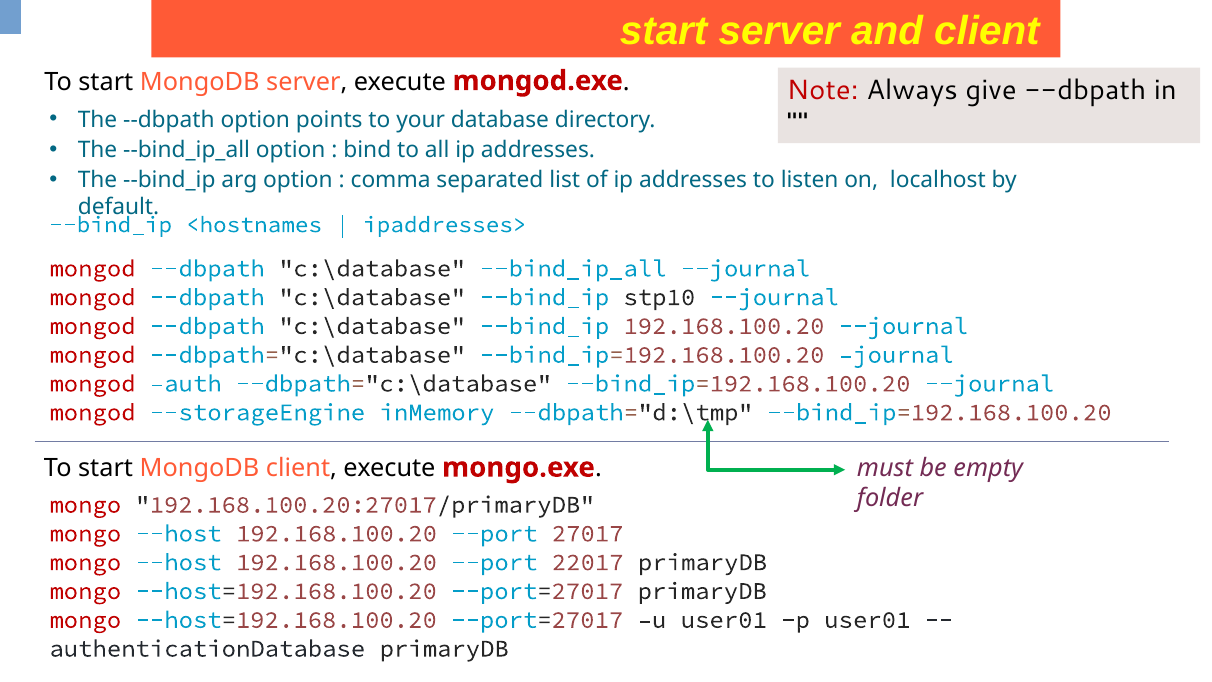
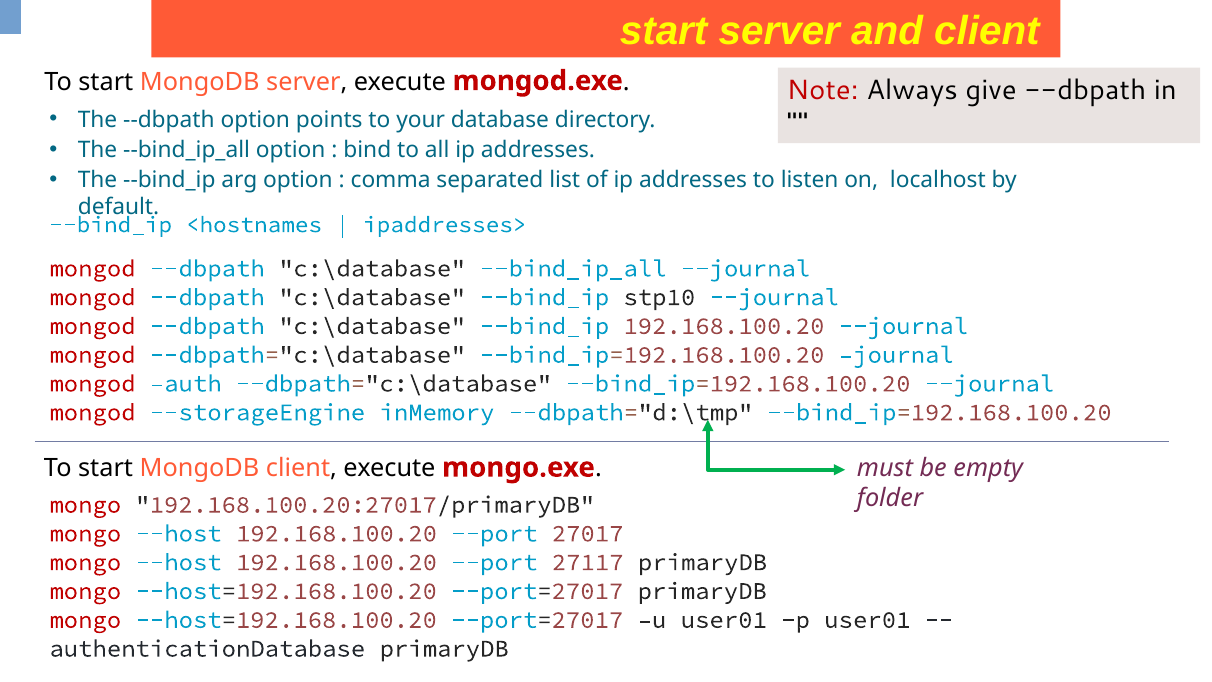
22017: 22017 -> 27117
